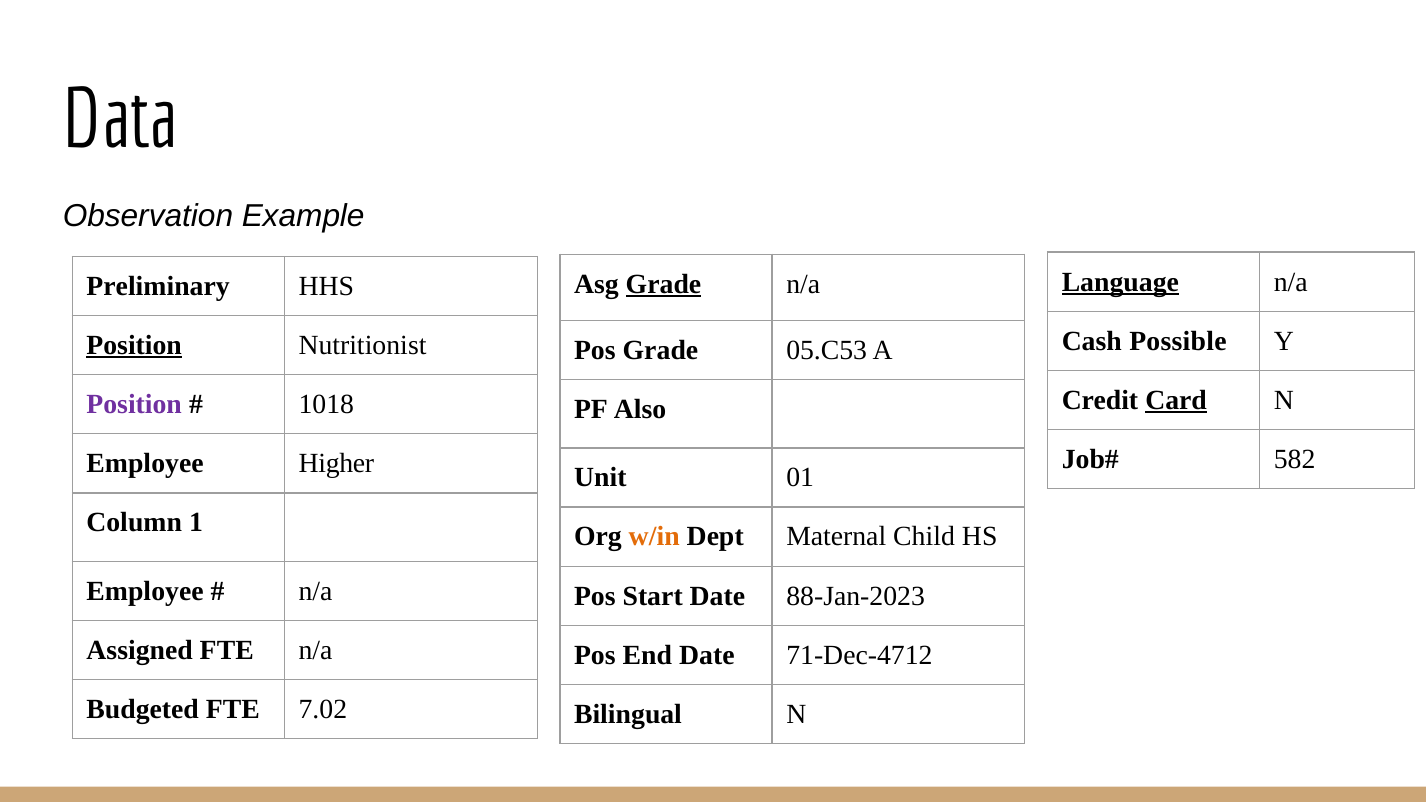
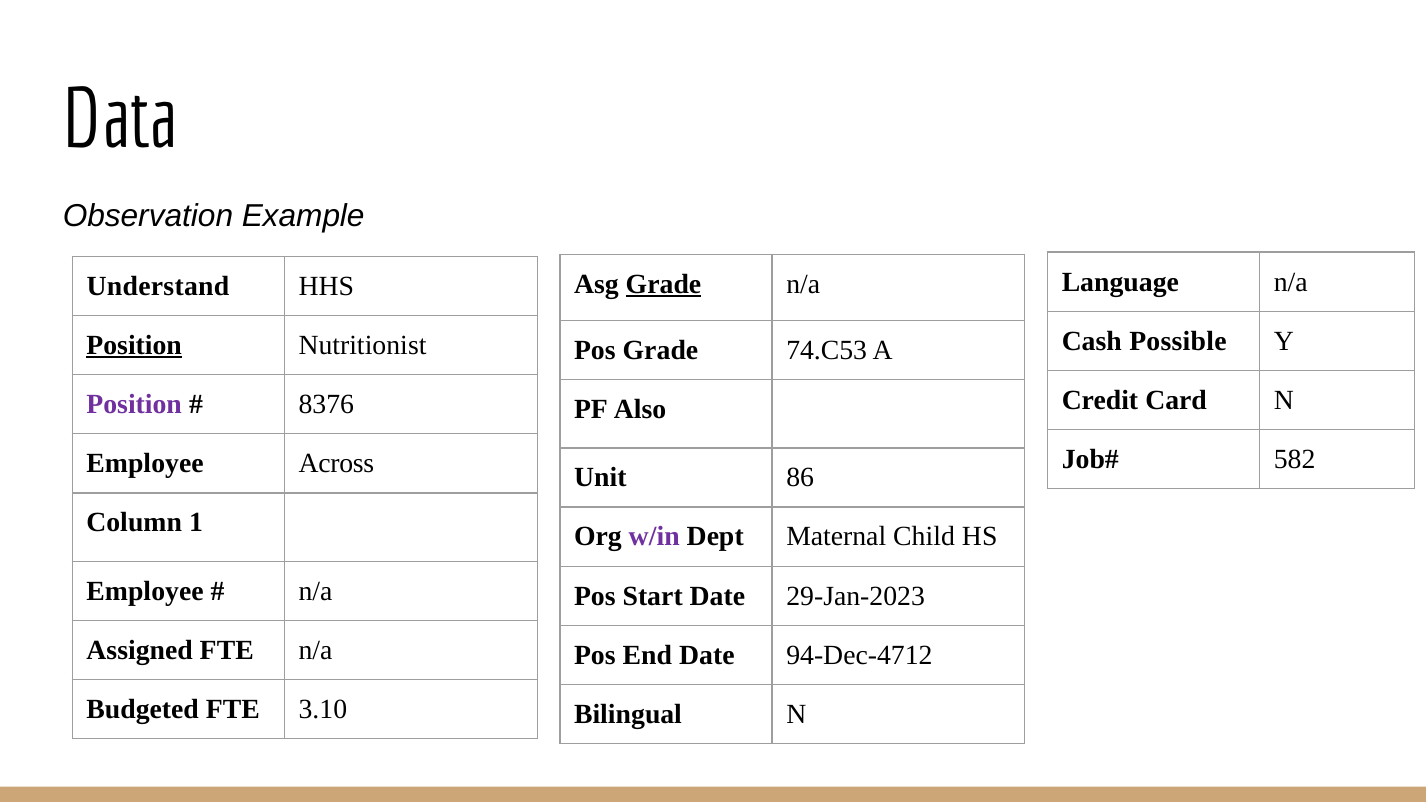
Language underline: present -> none
Preliminary: Preliminary -> Understand
05.C53: 05.C53 -> 74.C53
Card underline: present -> none
1018: 1018 -> 8376
Higher: Higher -> Across
01: 01 -> 86
w/in colour: orange -> purple
88-Jan-2023: 88-Jan-2023 -> 29-Jan-2023
71-Dec-4712: 71-Dec-4712 -> 94-Dec-4712
7.02: 7.02 -> 3.10
